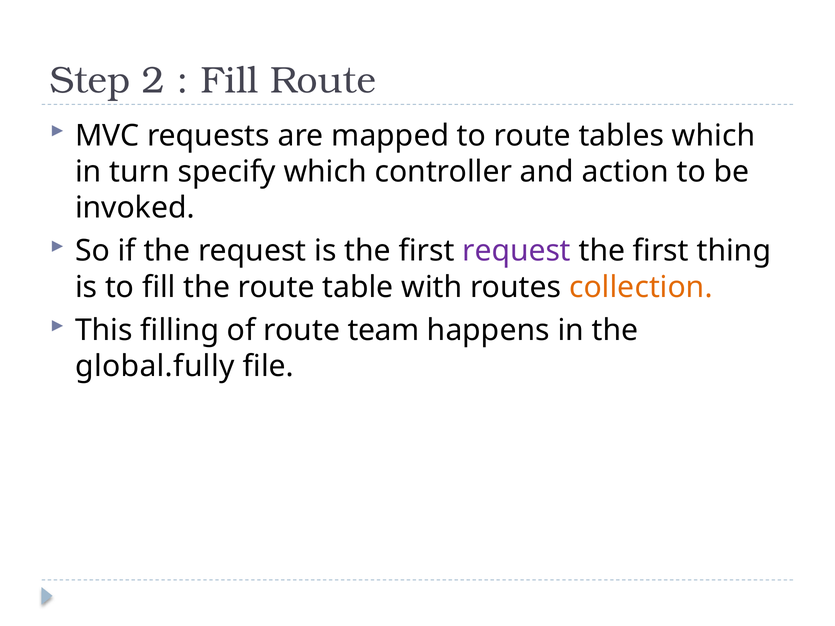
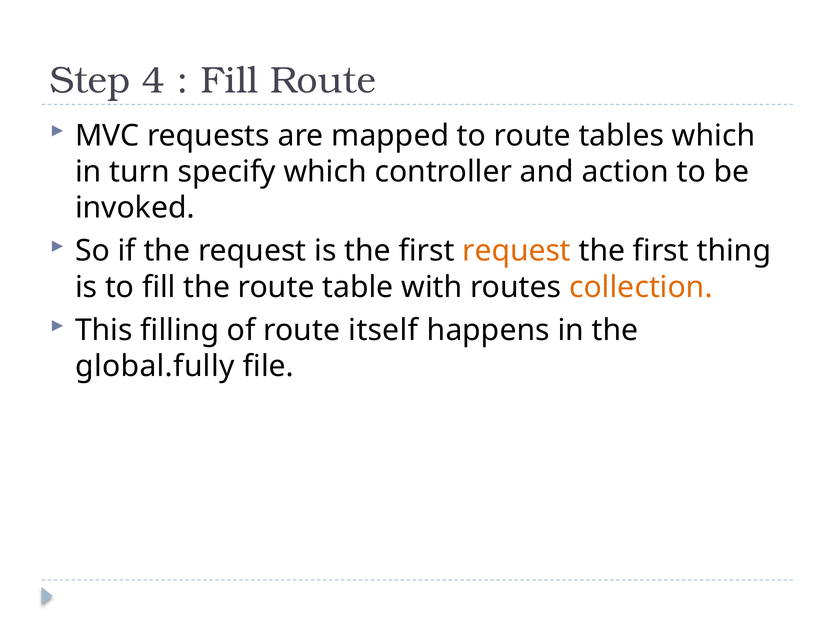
2: 2 -> 4
request at (517, 251) colour: purple -> orange
team: team -> itself
